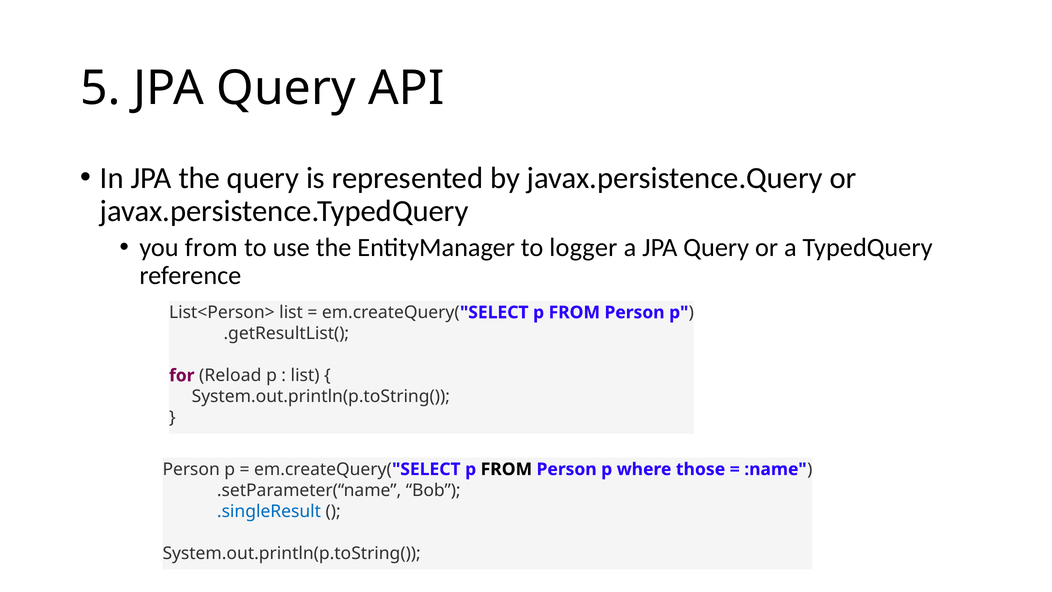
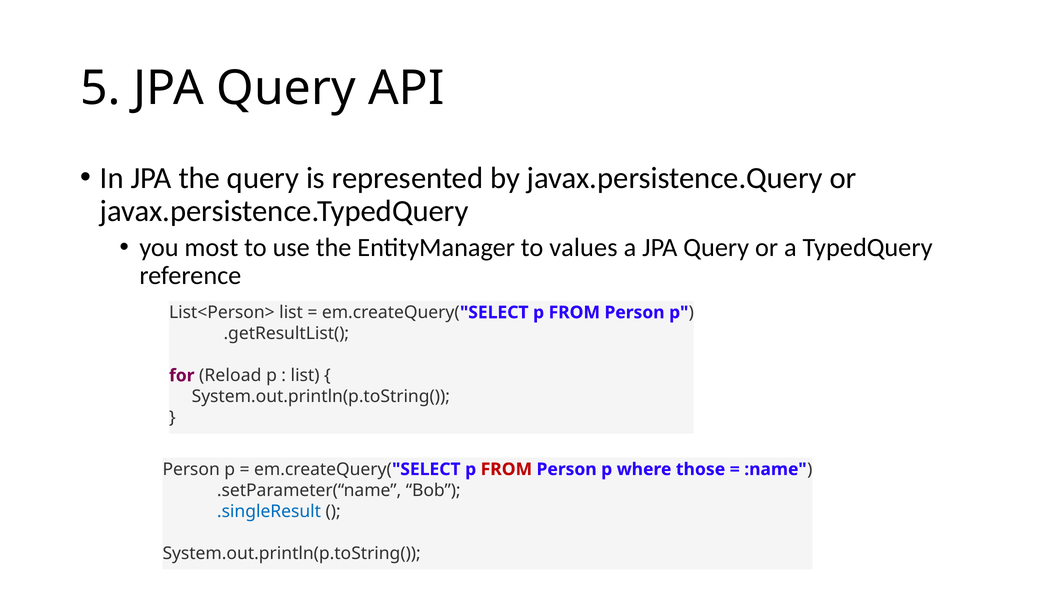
you from: from -> most
logger: logger -> values
FROM at (506, 469) colour: black -> red
